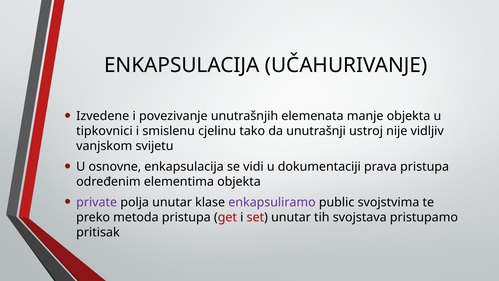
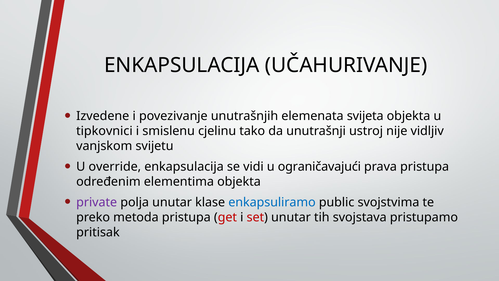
manje: manje -> svijeta
osnovne: osnovne -> override
dokumentaciji: dokumentaciji -> ograničavajući
enkapsuliramo colour: purple -> blue
